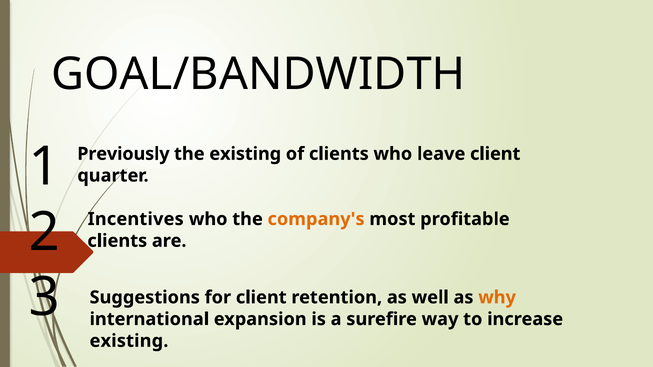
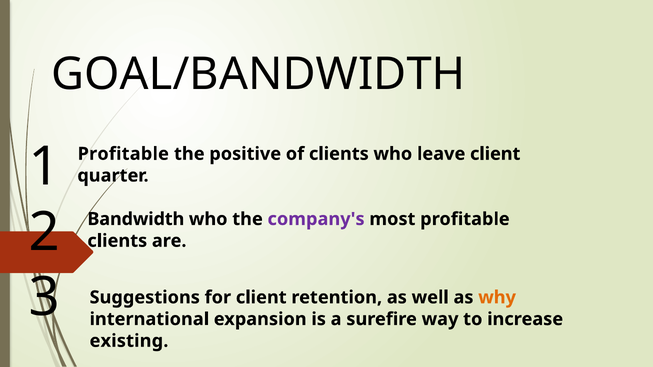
Previously at (123, 154): Previously -> Profitable
the existing: existing -> positive
Incentives: Incentives -> Bandwidth
company's colour: orange -> purple
